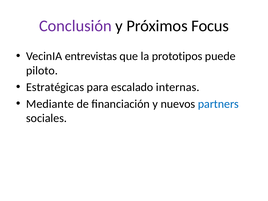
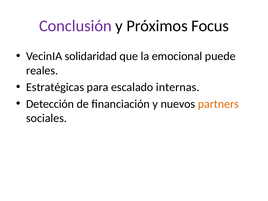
entrevistas: entrevistas -> solidaridad
prototipos: prototipos -> emocional
piloto: piloto -> reales
Mediante: Mediante -> Detección
partners colour: blue -> orange
